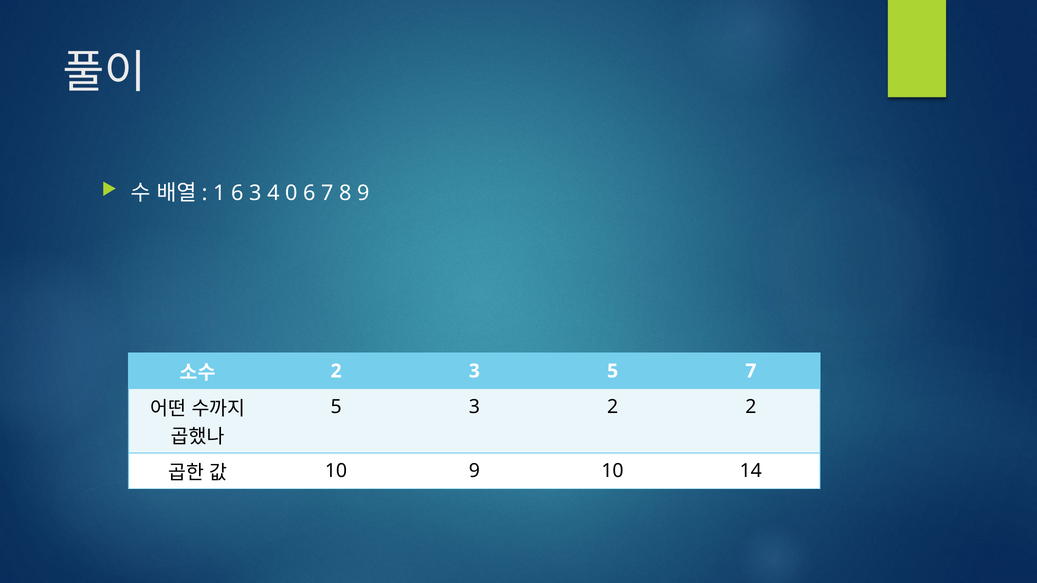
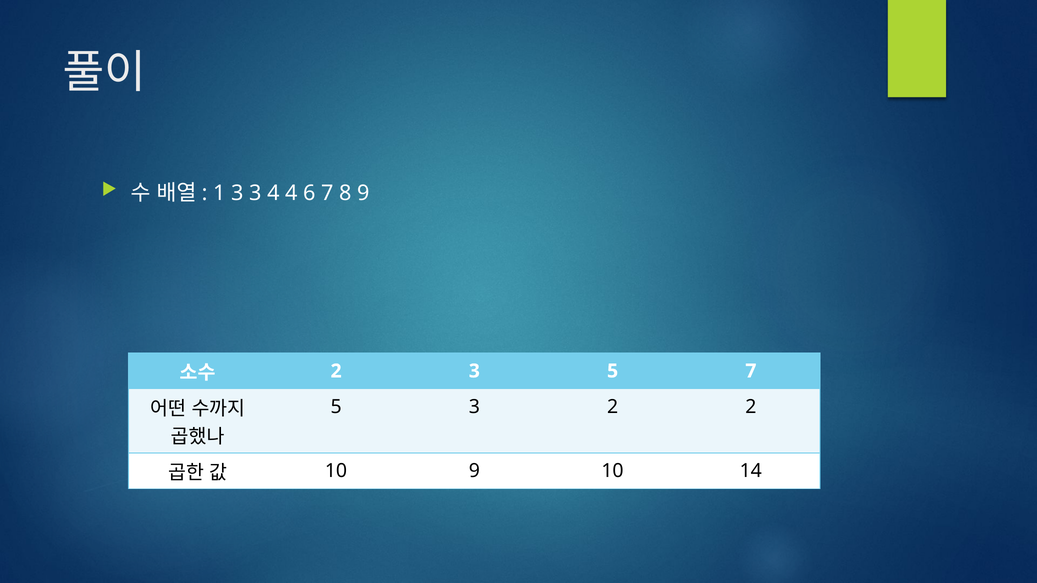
1 6: 6 -> 3
4 0: 0 -> 4
